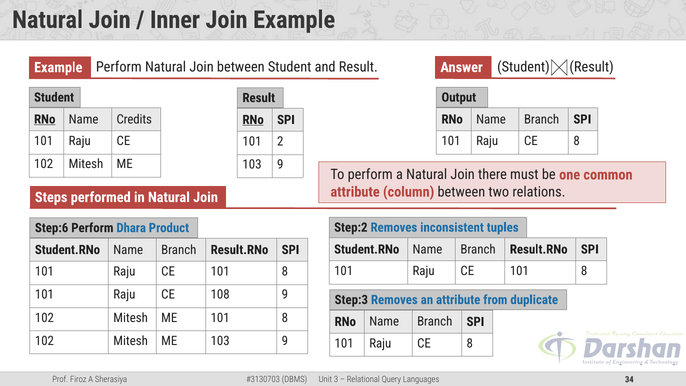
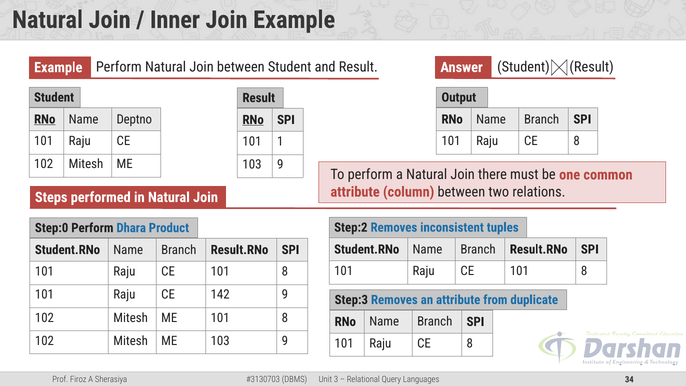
Credits: Credits -> Deptno
2: 2 -> 1
Step:6: Step:6 -> Step:0
108: 108 -> 142
